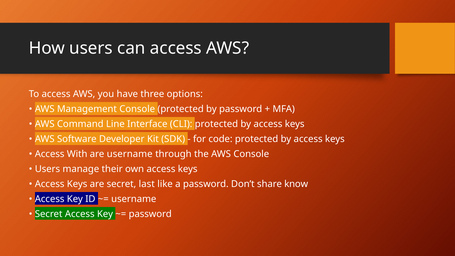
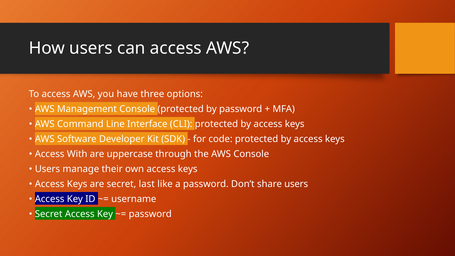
are username: username -> uppercase
share know: know -> users
